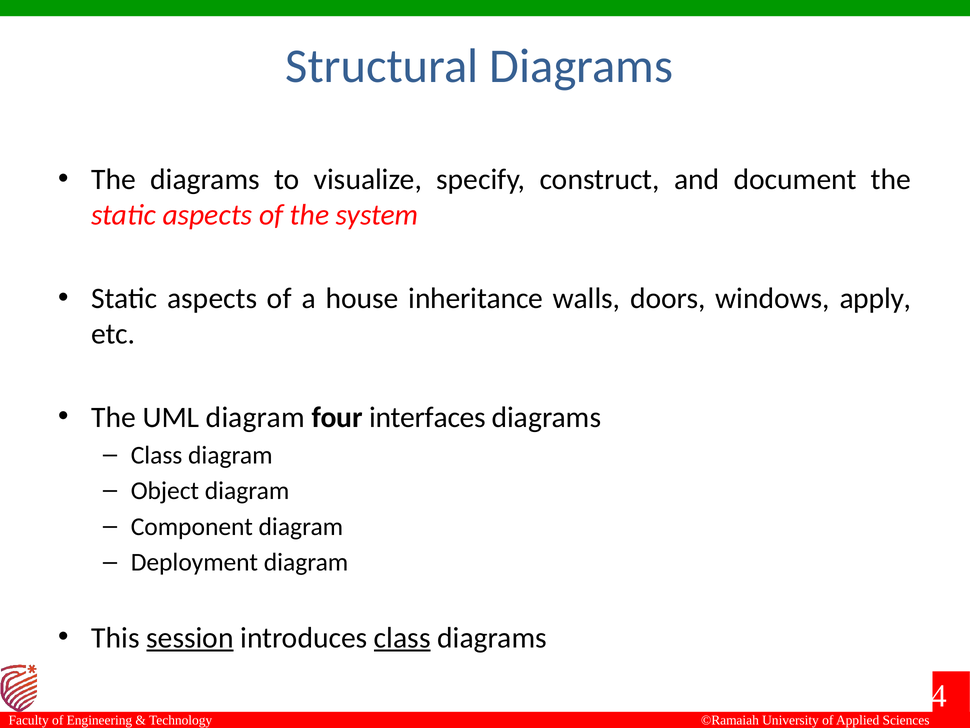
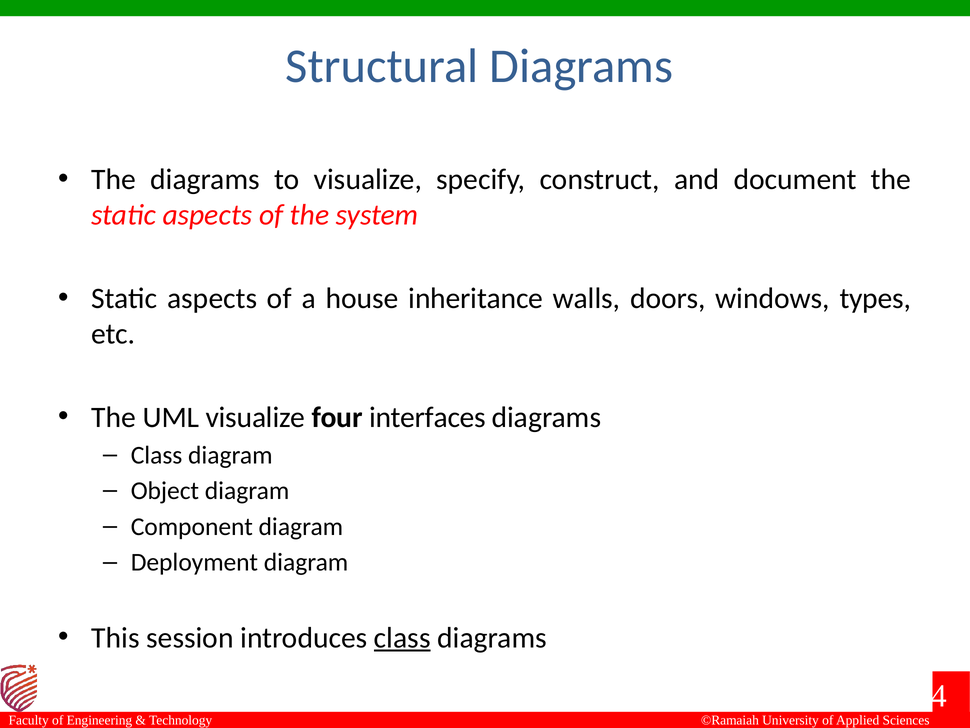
apply: apply -> types
UML diagram: diagram -> visualize
session underline: present -> none
